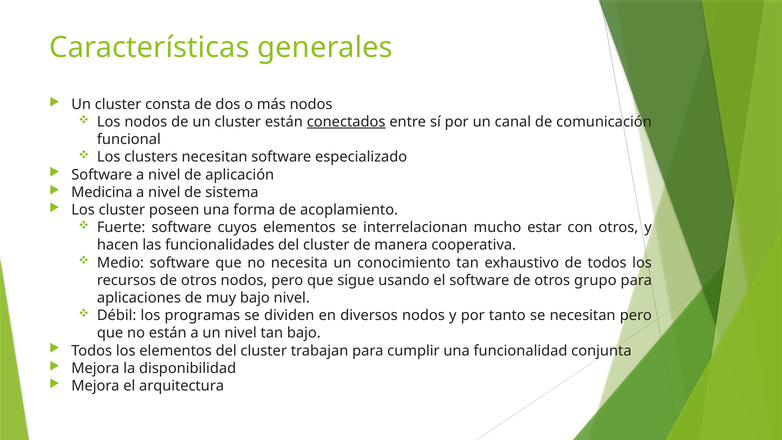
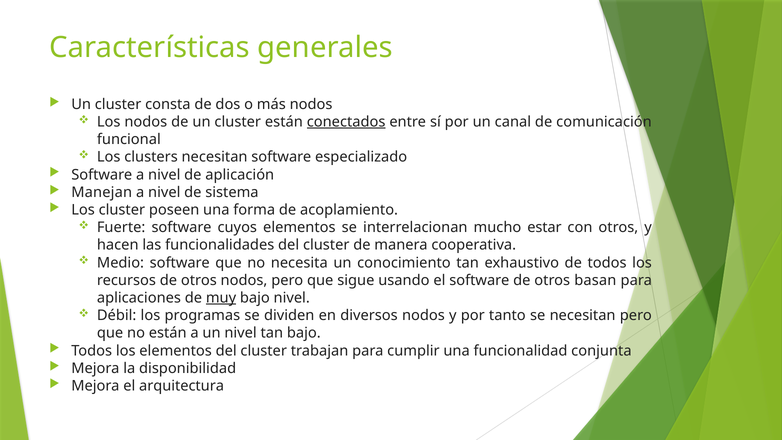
Medicina: Medicina -> Manejan
grupo: grupo -> basan
muy underline: none -> present
